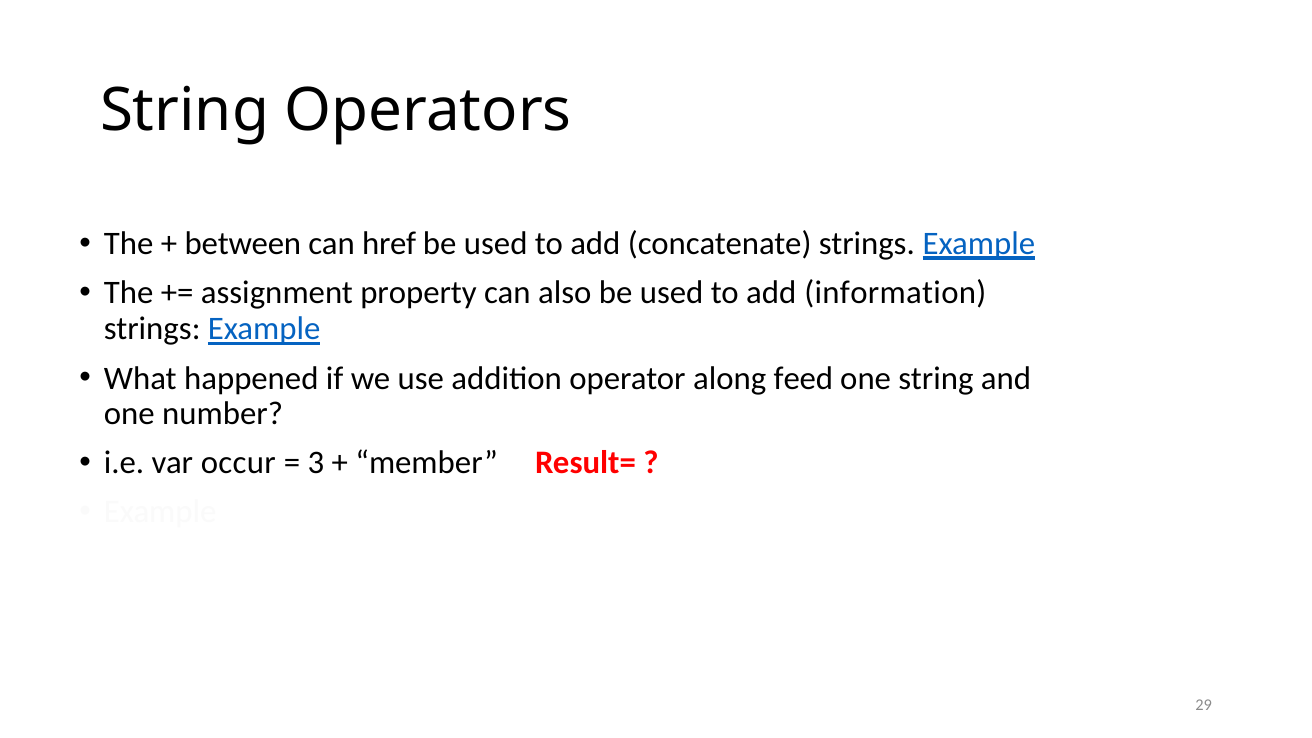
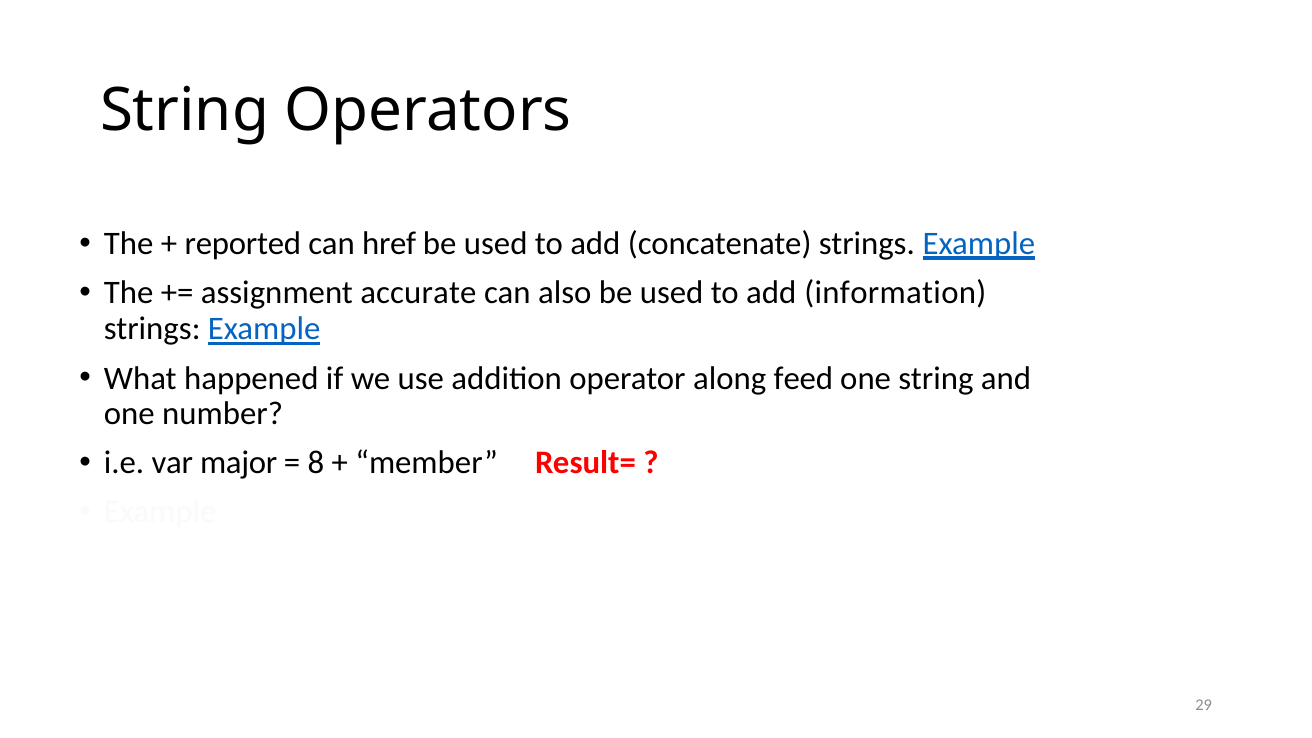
between: between -> reported
property: property -> accurate
occur: occur -> major
3: 3 -> 8
